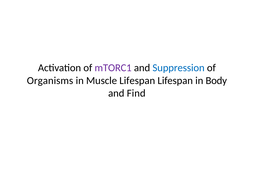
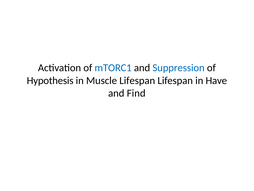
mTORC1 colour: purple -> blue
Organisms: Organisms -> Hypothesis
Body: Body -> Have
